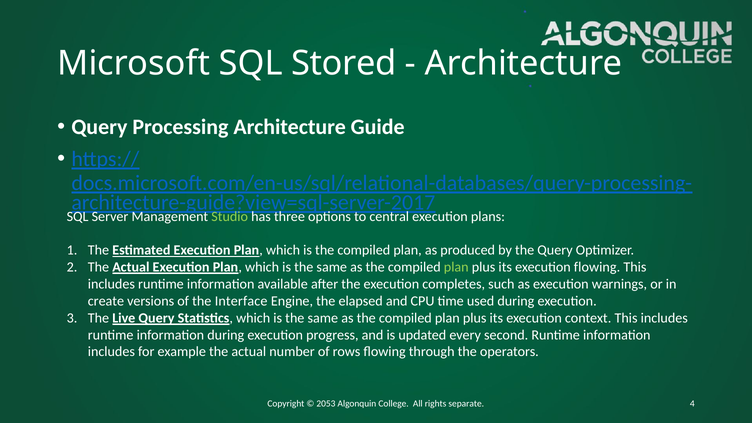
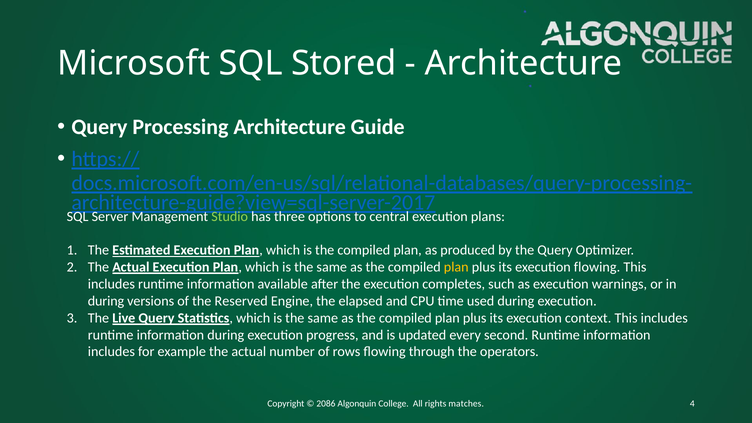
plan at (456, 267) colour: light green -> yellow
create at (106, 301): create -> during
Interface: Interface -> Reserved
2053: 2053 -> 2086
separate: separate -> matches
